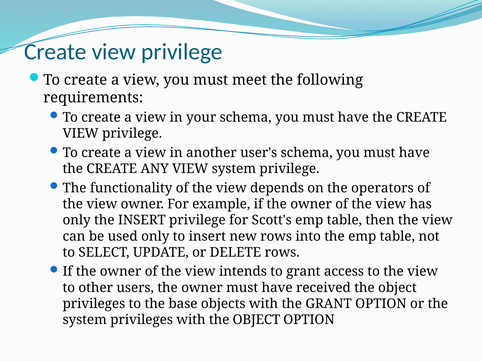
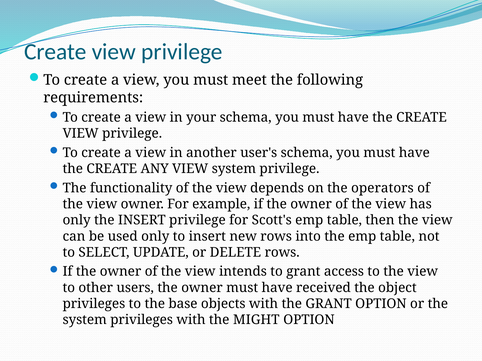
with the OBJECT: OBJECT -> MIGHT
